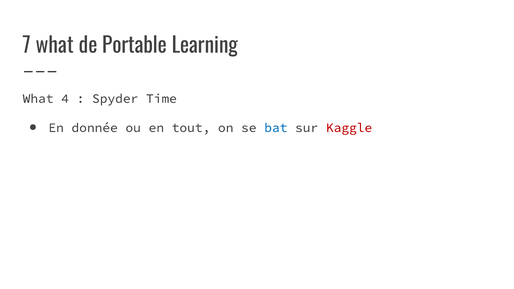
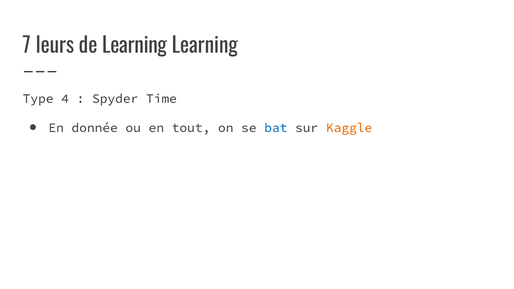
7 what: what -> leurs
de Portable: Portable -> Learning
What at (38, 99): What -> Type
Kaggle colour: red -> orange
